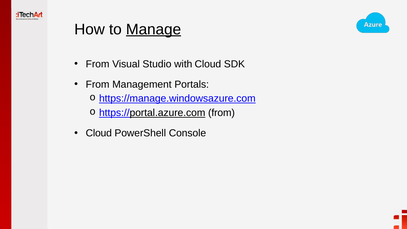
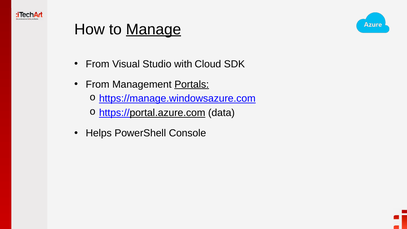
Portals underline: none -> present
https://portal.azure.com from: from -> data
Cloud at (99, 133): Cloud -> Helps
